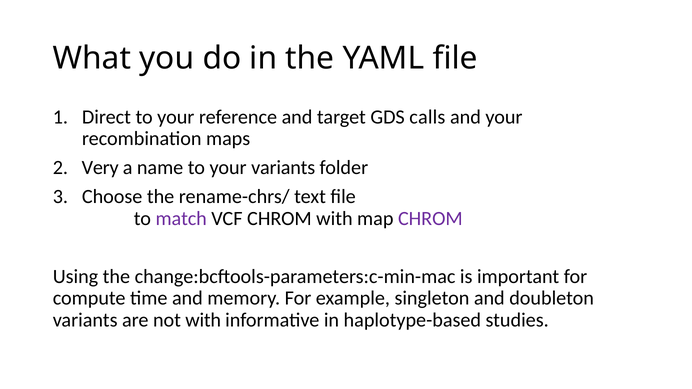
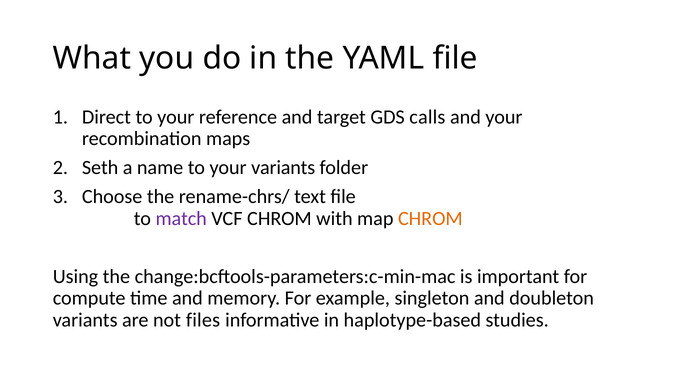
Very: Very -> Seth
CHROM at (430, 219) colour: purple -> orange
not with: with -> files
